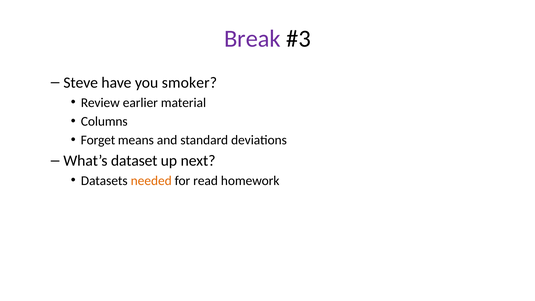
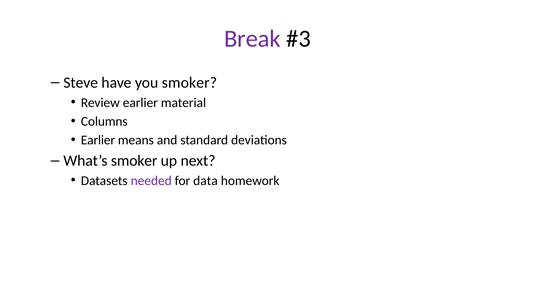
Forget at (98, 140): Forget -> Earlier
What’s dataset: dataset -> smoker
needed colour: orange -> purple
read: read -> data
